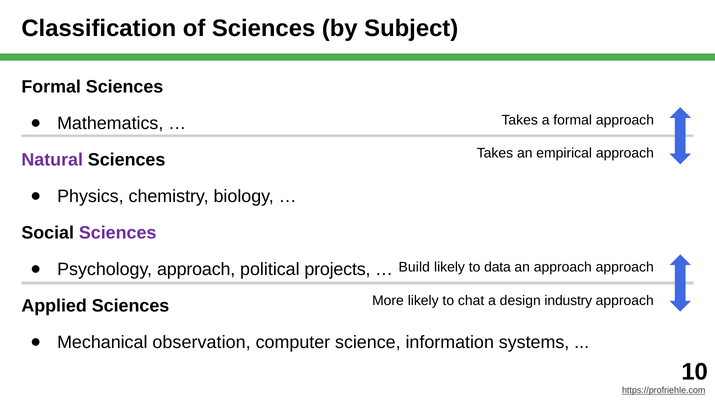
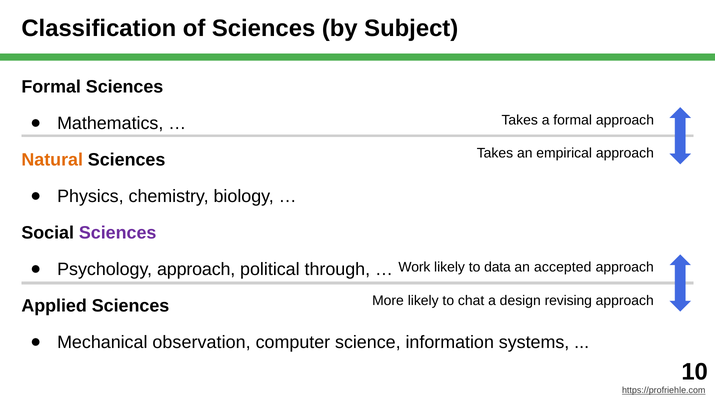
Natural colour: purple -> orange
projects: projects -> through
Build: Build -> Work
an approach: approach -> accepted
industry: industry -> revising
